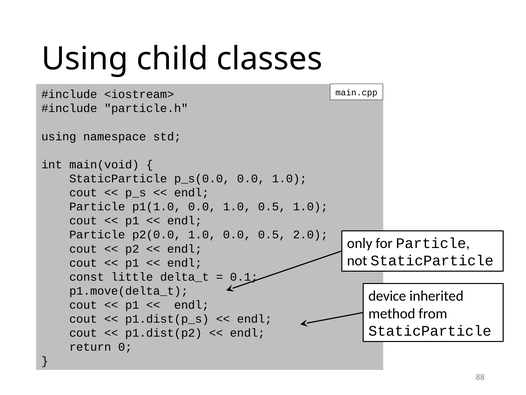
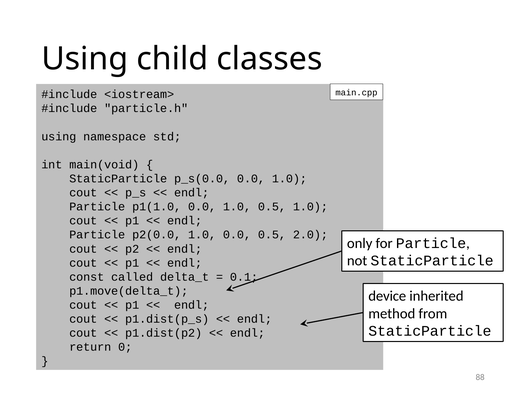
little: little -> called
